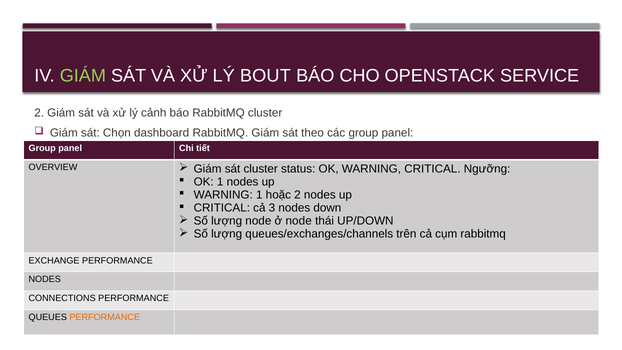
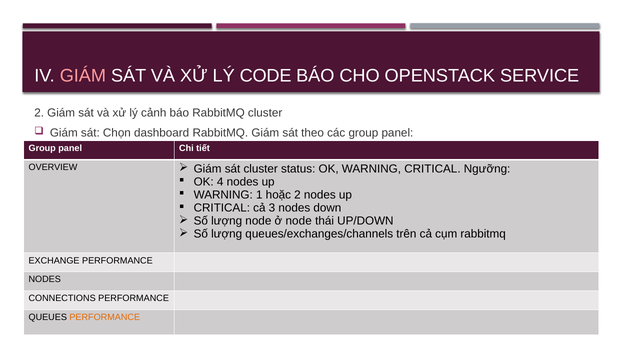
GIÁM at (83, 76) colour: light green -> pink
BOUT: BOUT -> CODE
OK 1: 1 -> 4
